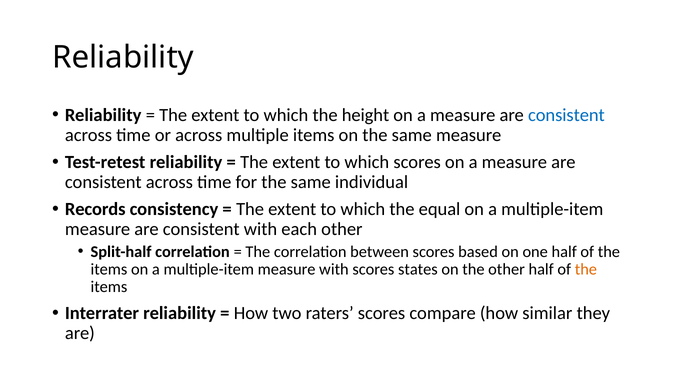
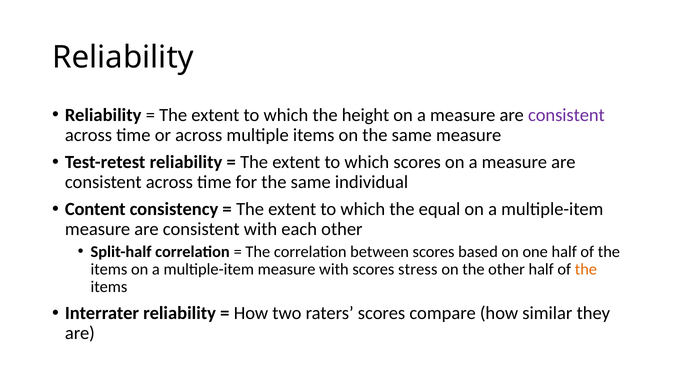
consistent at (566, 115) colour: blue -> purple
Records: Records -> Content
states: states -> stress
